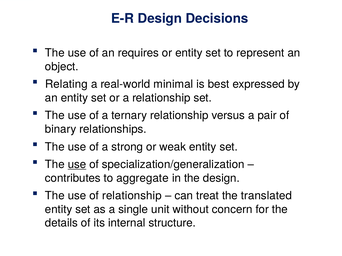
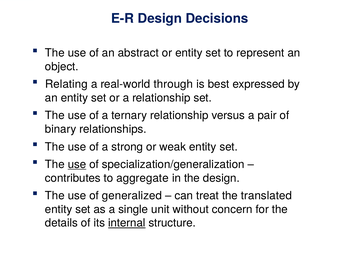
requires: requires -> abstract
minimal: minimal -> through
of relationship: relationship -> generalized
internal underline: none -> present
